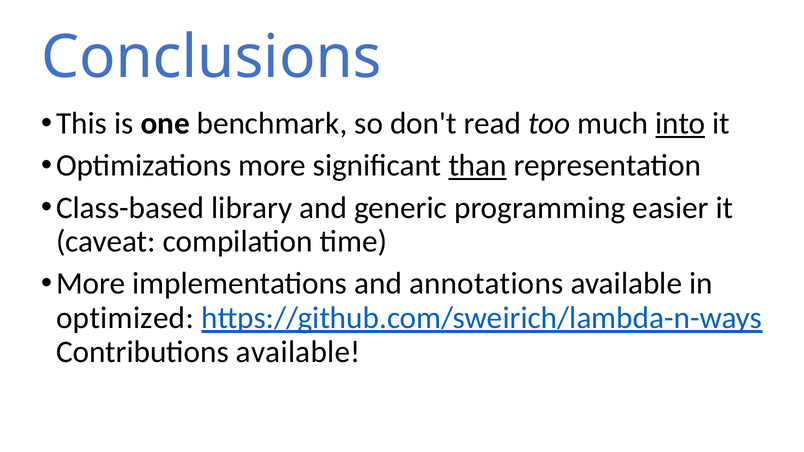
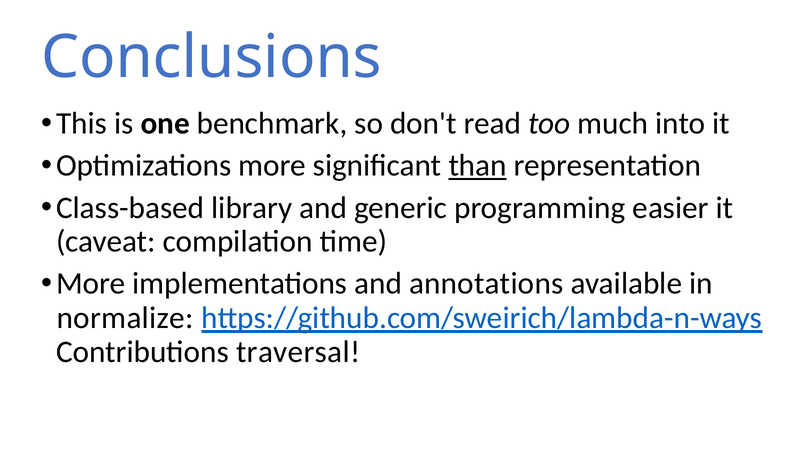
into underline: present -> none
optimized: optimized -> normalize
Contributions available: available -> traversal
